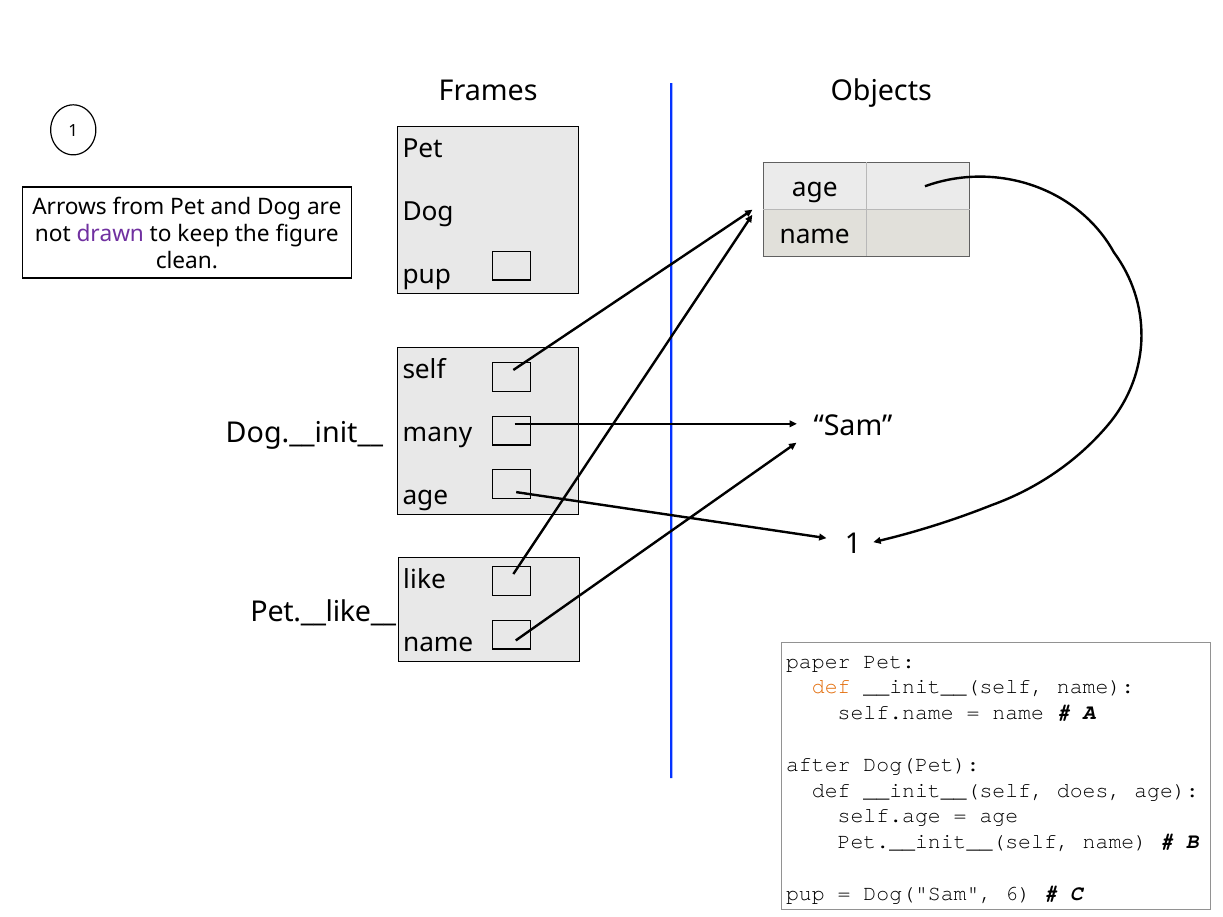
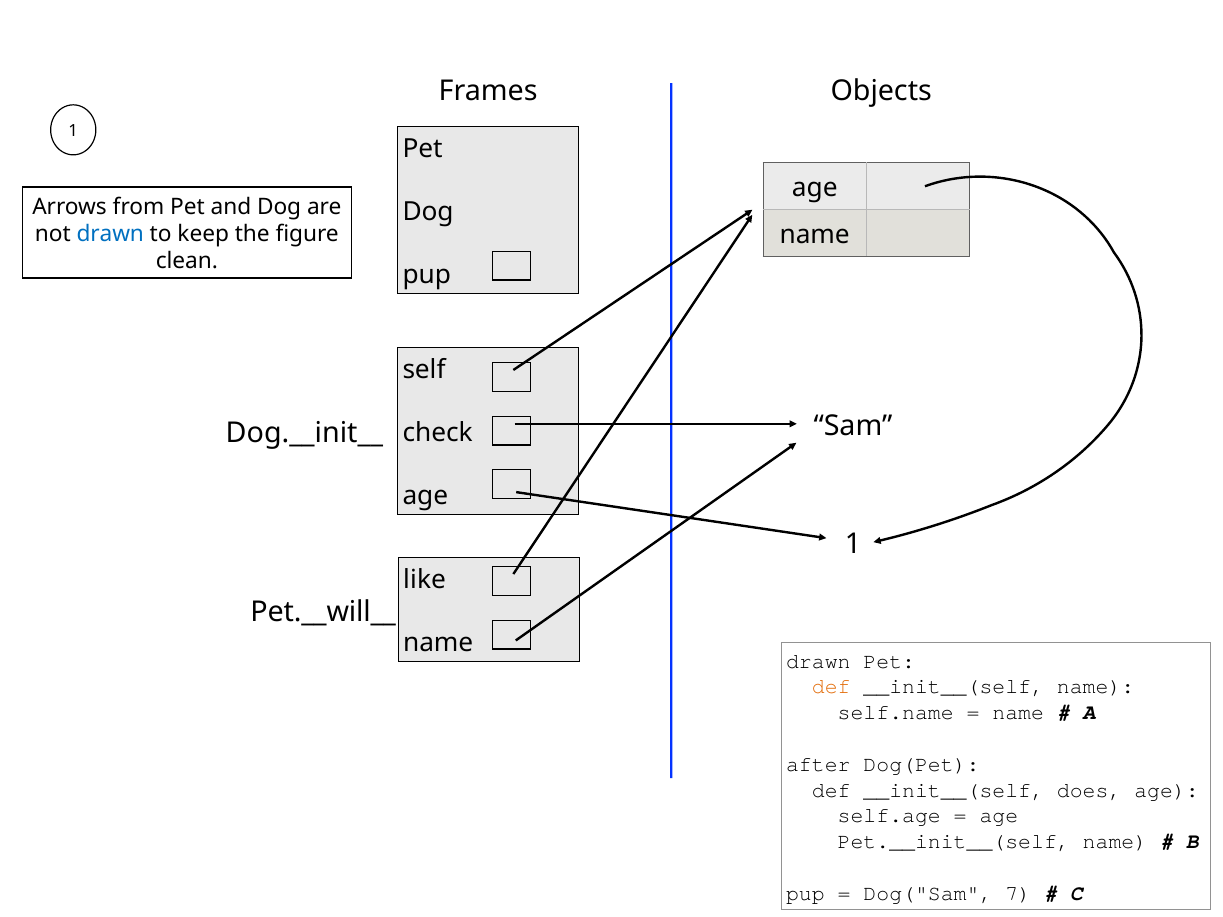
drawn at (110, 234) colour: purple -> blue
many: many -> check
Pet.__like__: Pet.__like__ -> Pet.__will__
paper at (818, 661): paper -> drawn
6: 6 -> 7
